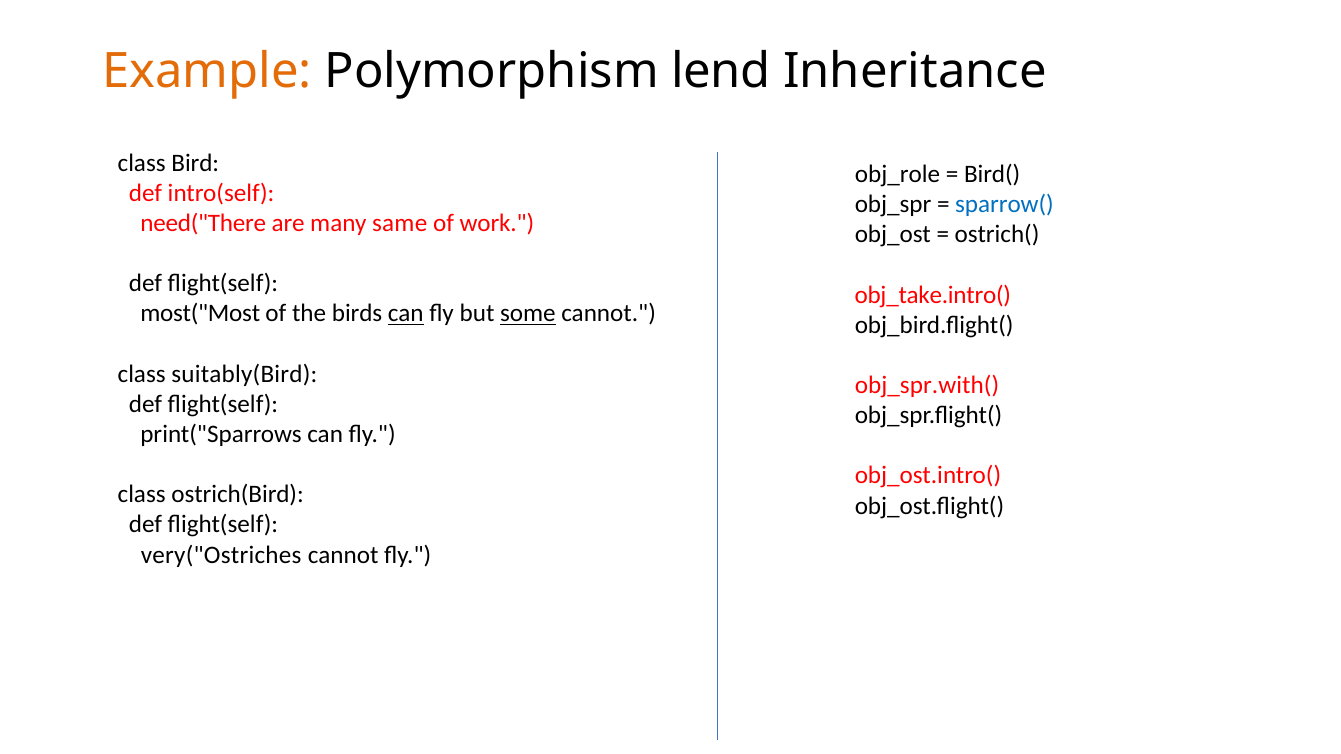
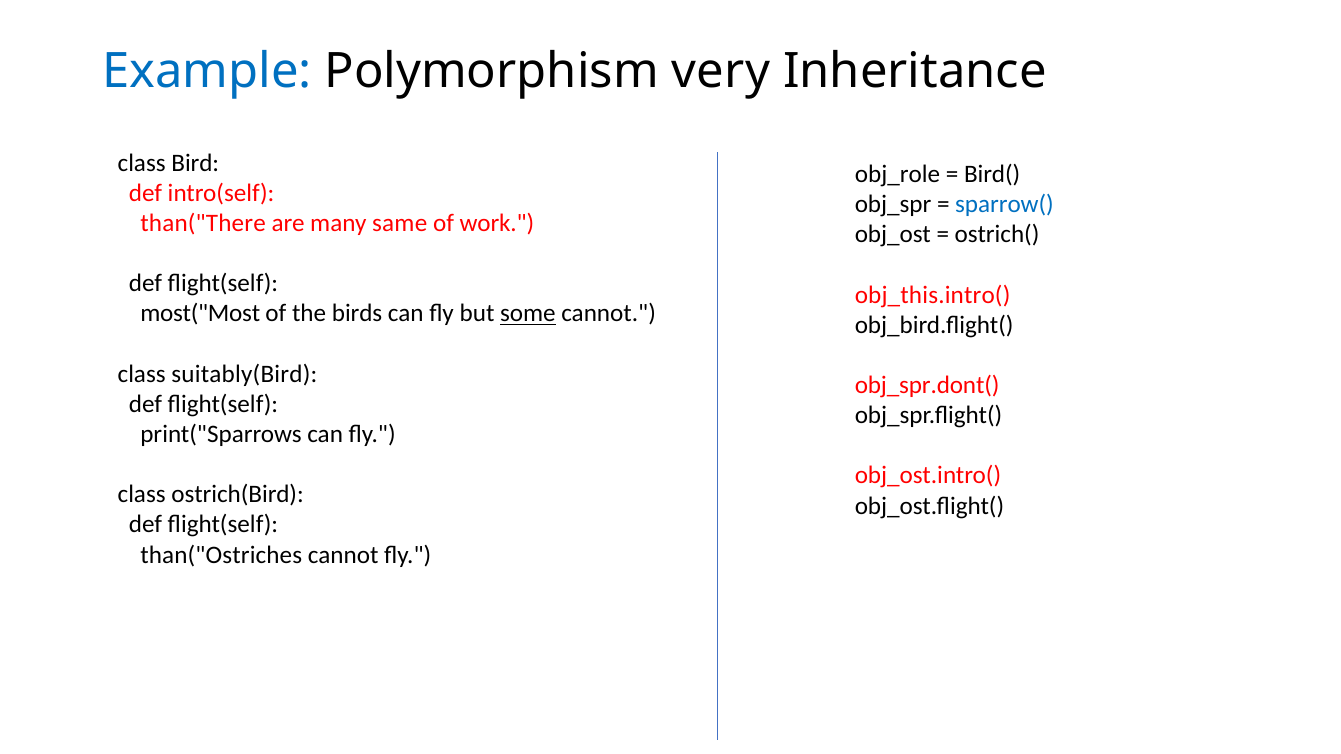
Example colour: orange -> blue
lend: lend -> very
need("There: need("There -> than("There
obj_take.intro(: obj_take.intro( -> obj_this.intro(
can at (406, 314) underline: present -> none
obj_spr.with(: obj_spr.with( -> obj_spr.dont(
very("Ostriches: very("Ostriches -> than("Ostriches
